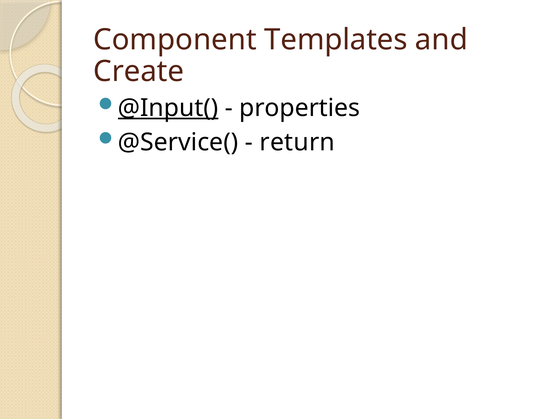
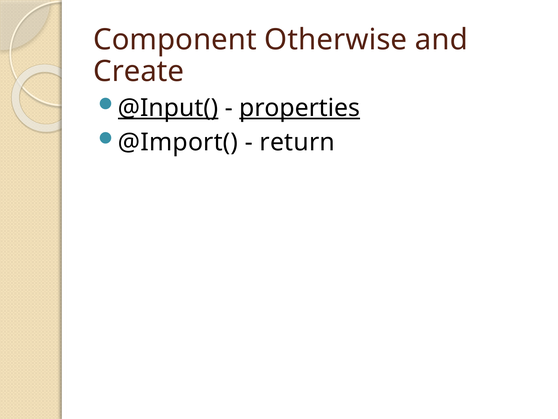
Templates: Templates -> Otherwise
properties underline: none -> present
@Service(: @Service( -> @Import(
